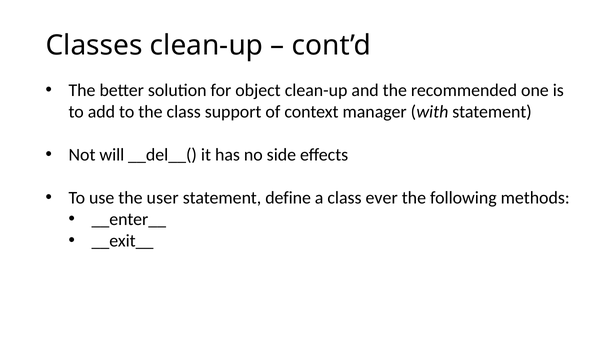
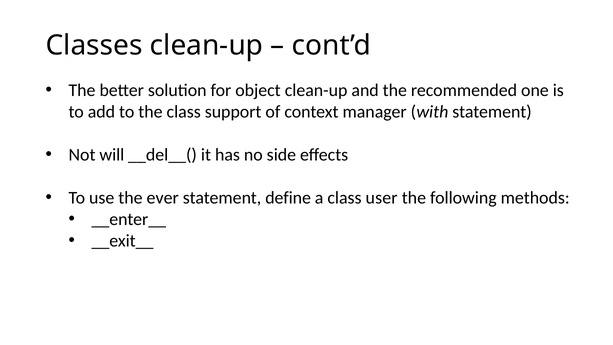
user: user -> ever
ever: ever -> user
